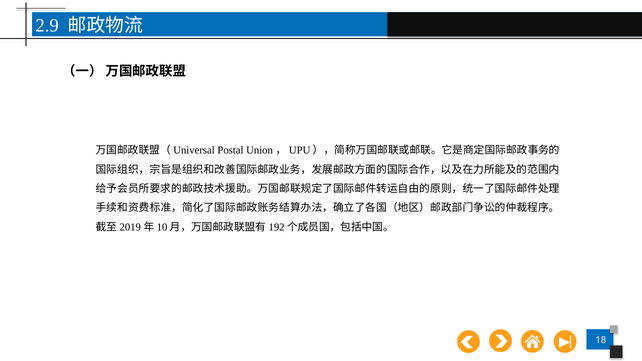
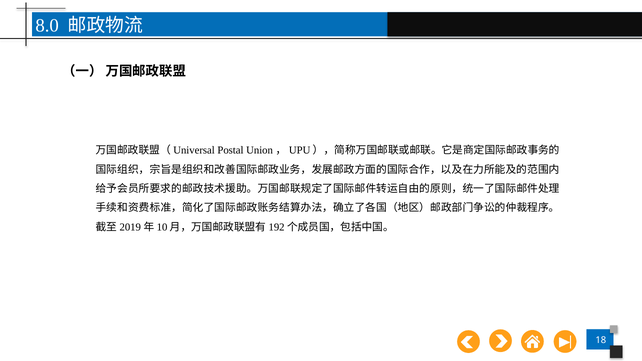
2.9: 2.9 -> 8.0
